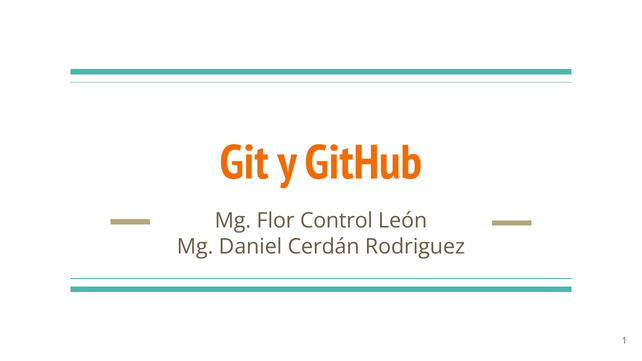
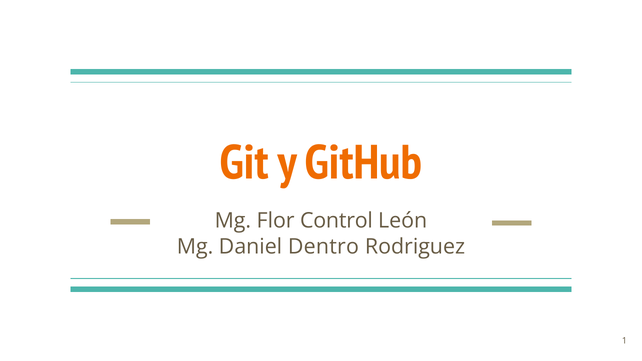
Cerdán: Cerdán -> Dentro
